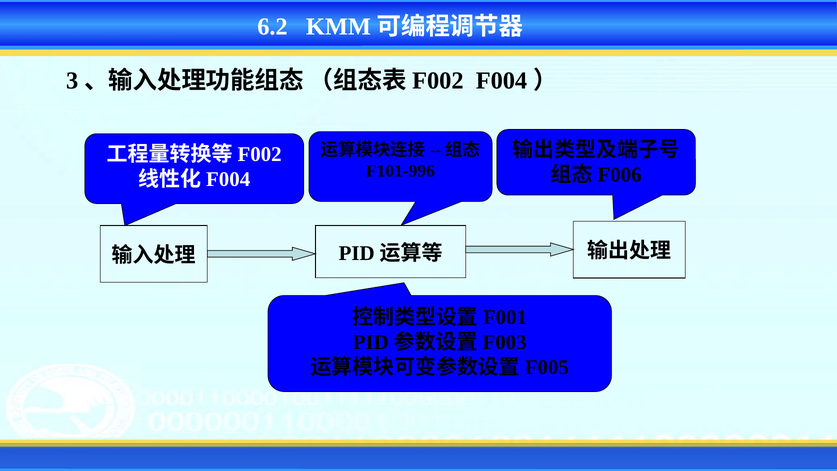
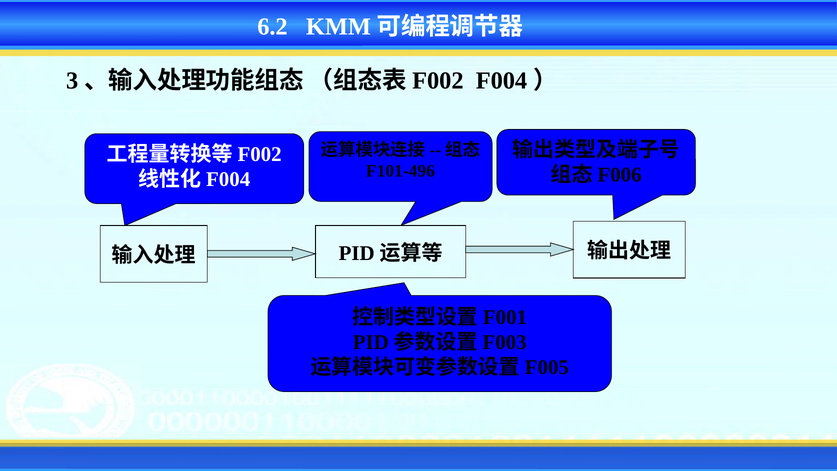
F101-996: F101-996 -> F101-496
